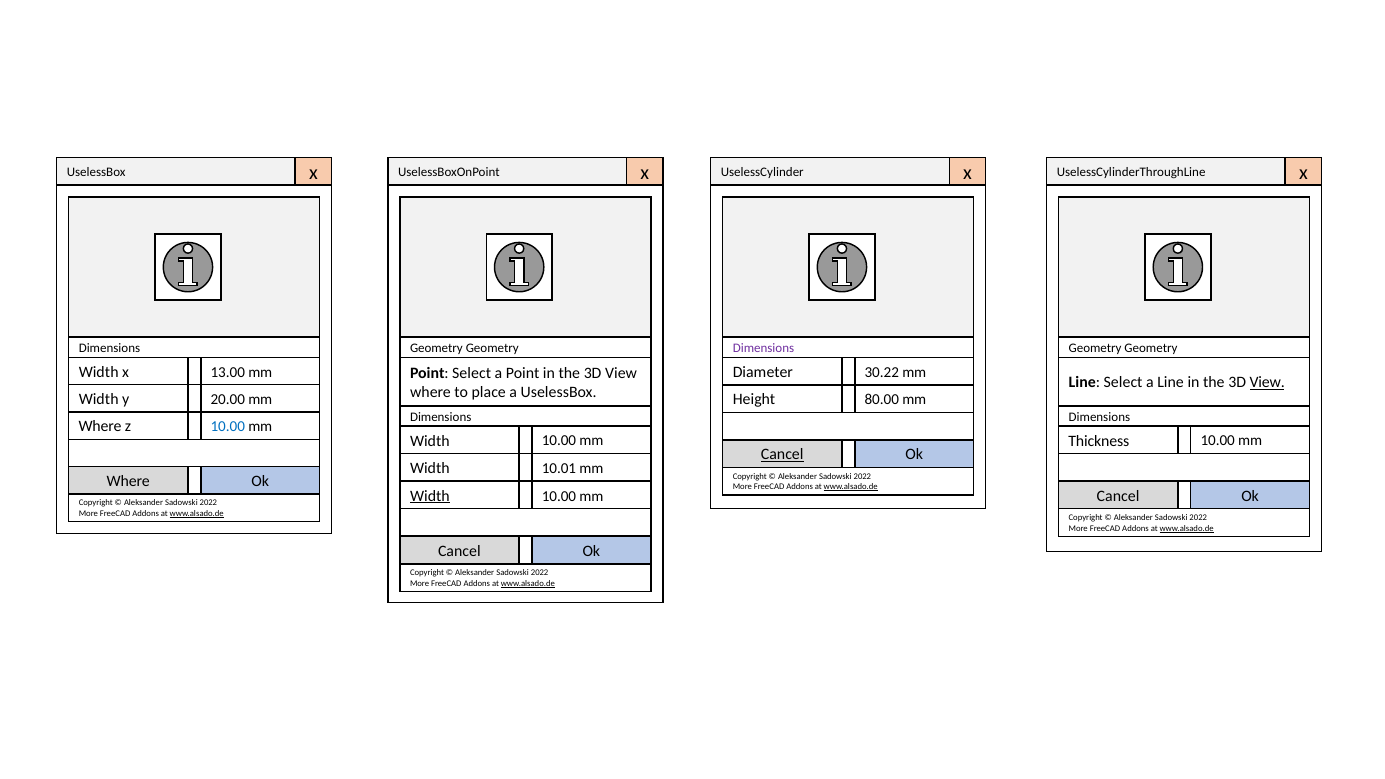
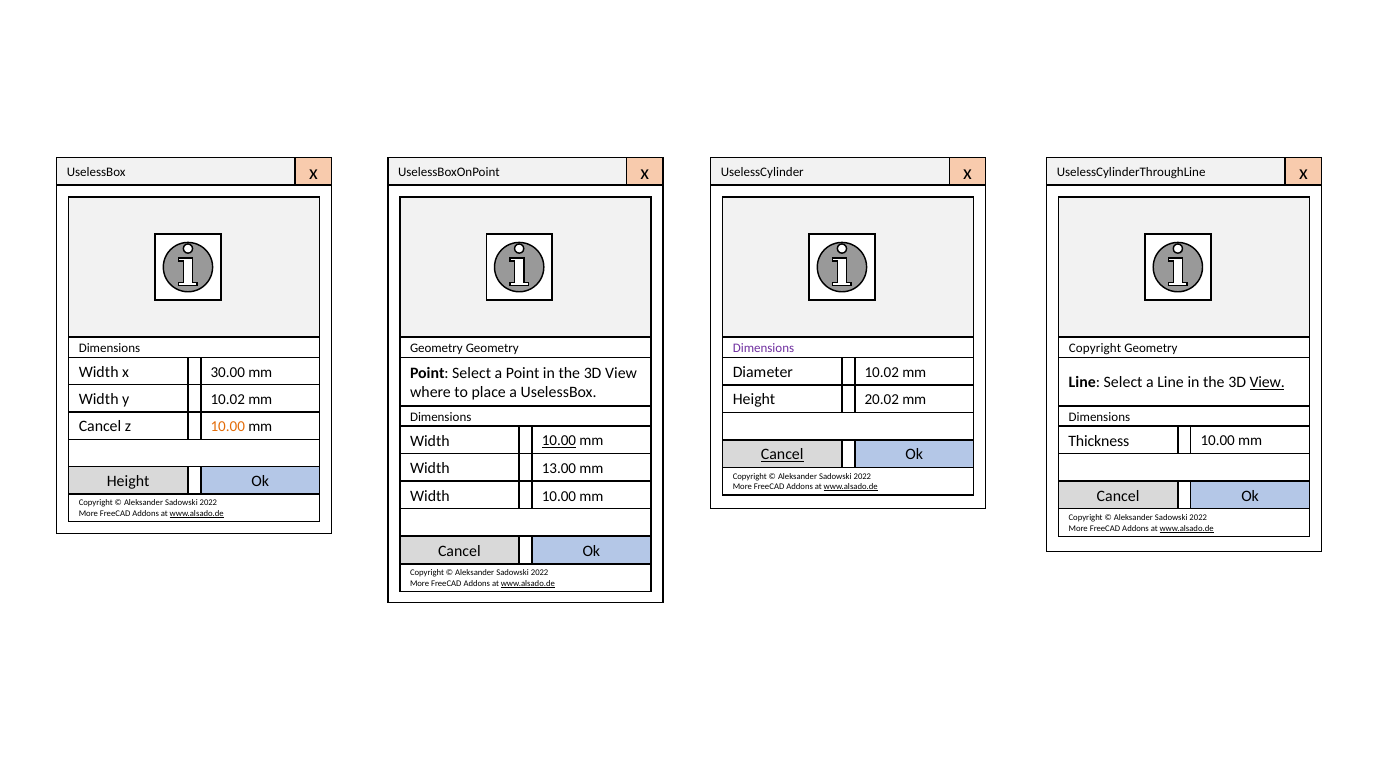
Geometry at (1095, 348): Geometry -> Copyright
13.00: 13.00 -> 30.00
Diameter 30.22: 30.22 -> 10.02
y 20.00: 20.00 -> 10.02
80.00: 80.00 -> 20.02
Where at (100, 427): Where -> Cancel
10.00 at (228, 427) colour: blue -> orange
10.00 at (559, 441) underline: none -> present
10.01: 10.01 -> 13.00
Where at (128, 481): Where -> Height
Width at (430, 496) underline: present -> none
